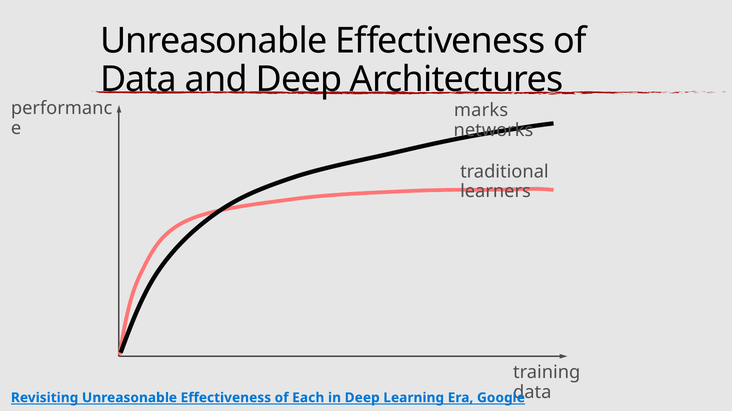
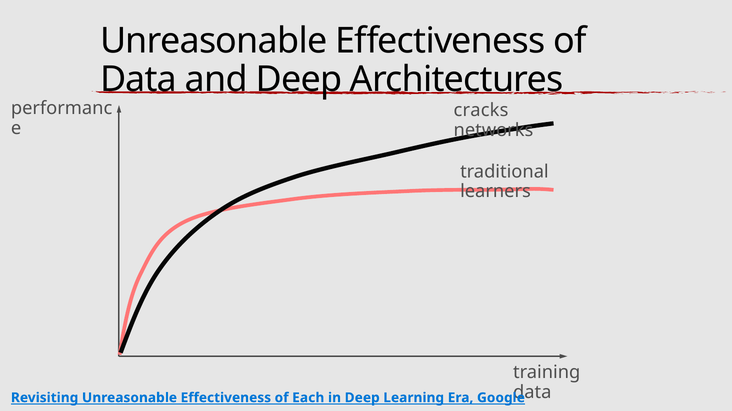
marks: marks -> cracks
